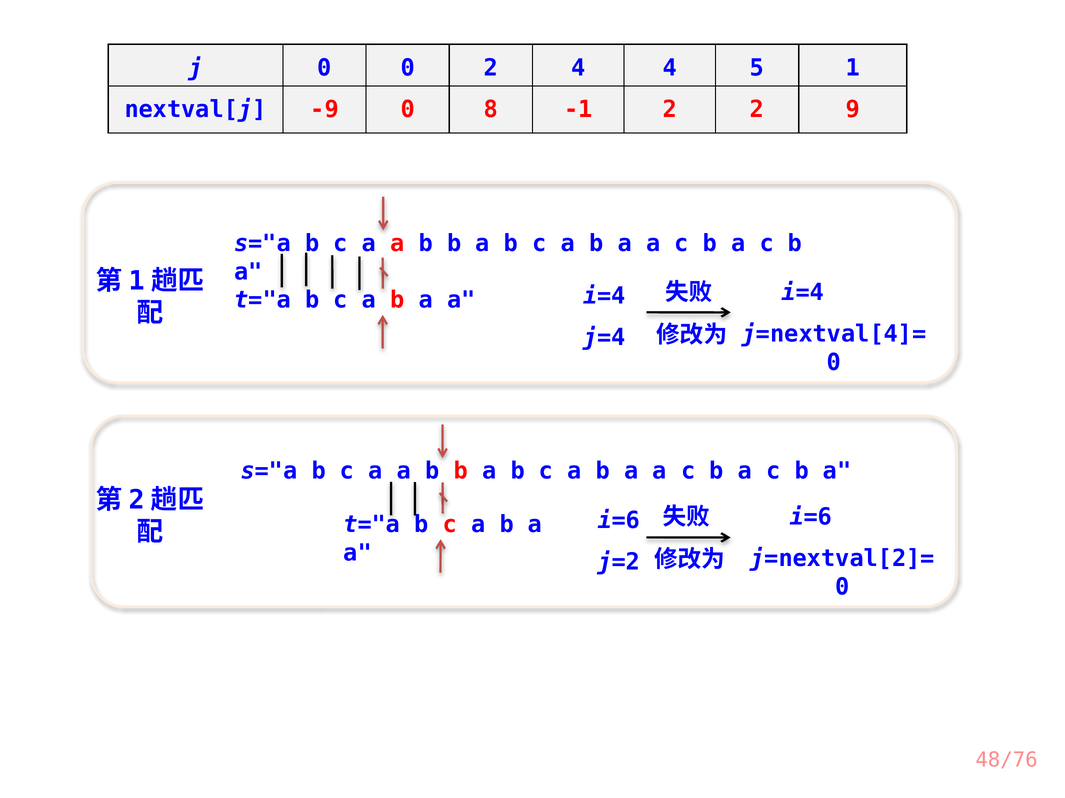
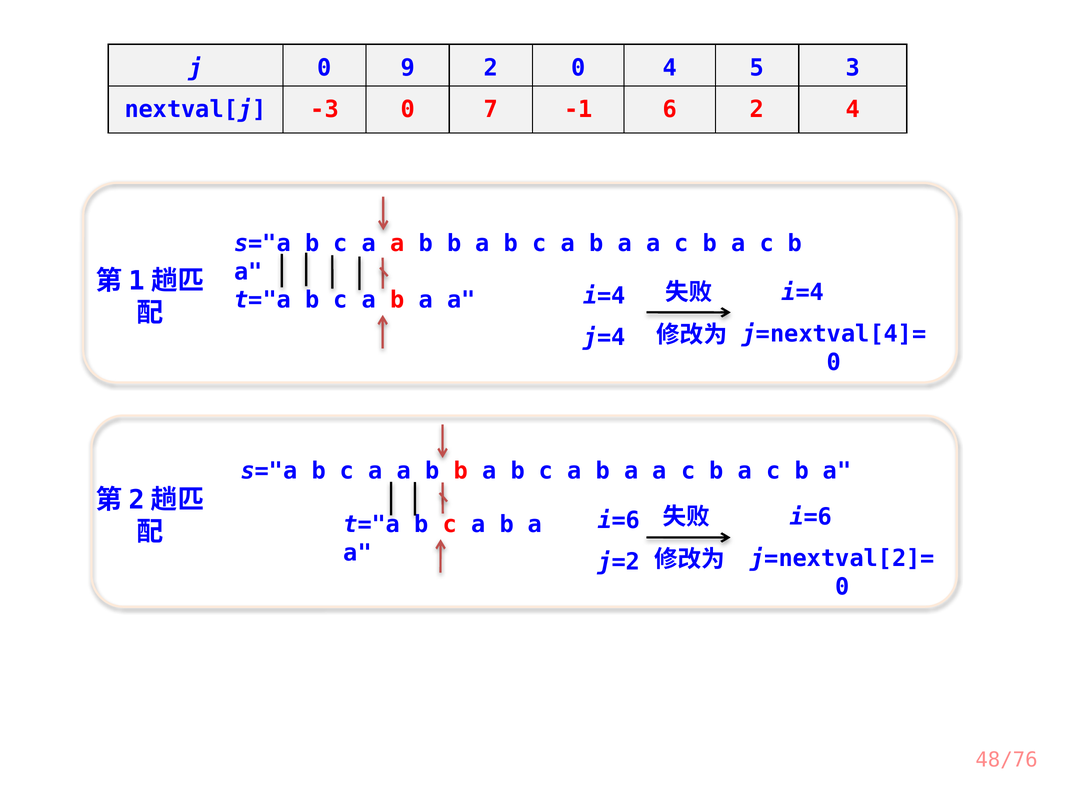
0 0: 0 -> 9
2 4: 4 -> 0
1: 1 -> 3
-9: -9 -> -3
8: 8 -> 7
-1 2: 2 -> 6
2 9: 9 -> 4
